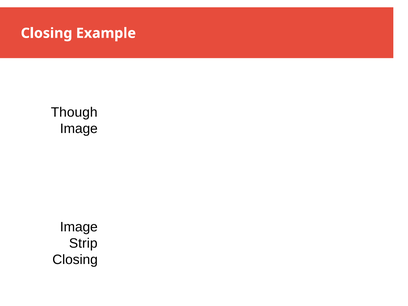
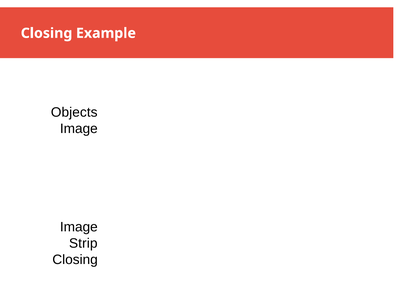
Though: Though -> Objects
